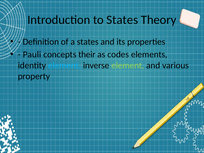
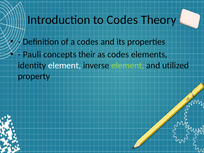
to States: States -> Codes
a states: states -> codes
element at (65, 65) colour: light blue -> white
various: various -> utilized
